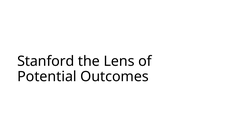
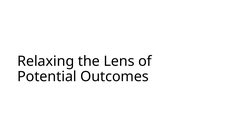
Stanford: Stanford -> Relaxing
